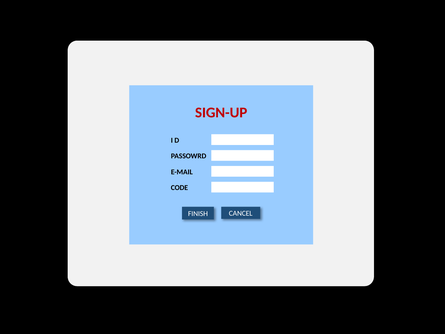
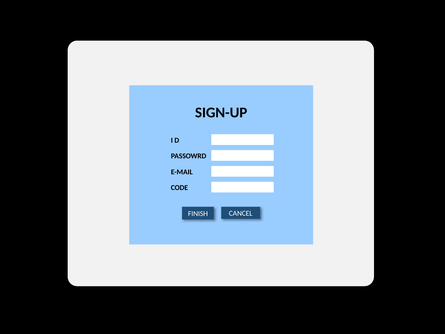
SIGN-UP colour: red -> black
